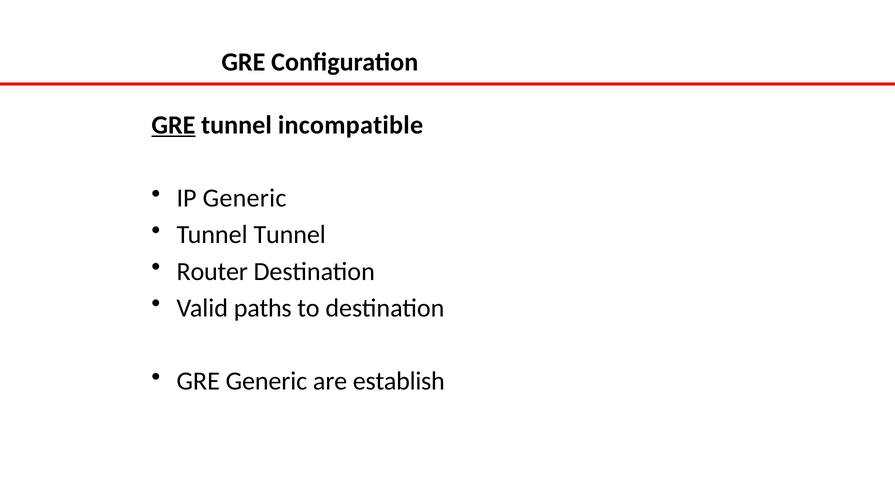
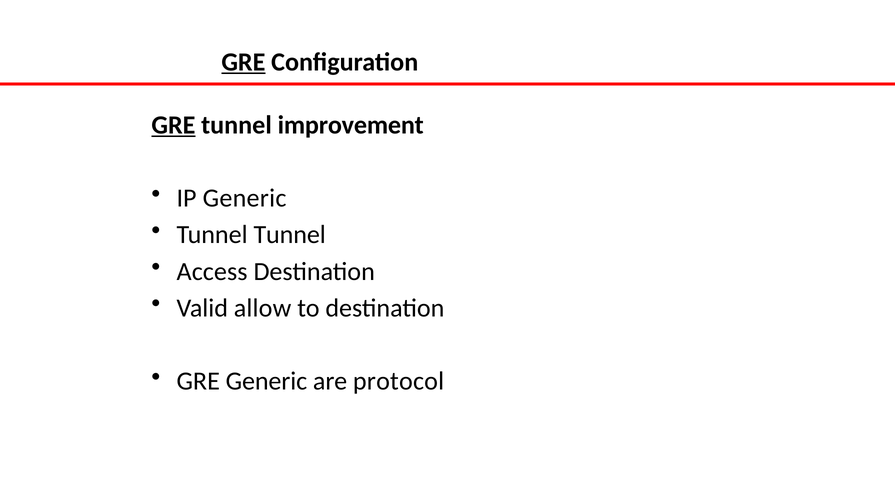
GRE at (243, 62) underline: none -> present
incompatible: incompatible -> improvement
Router: Router -> Access
paths: paths -> allow
establish: establish -> protocol
